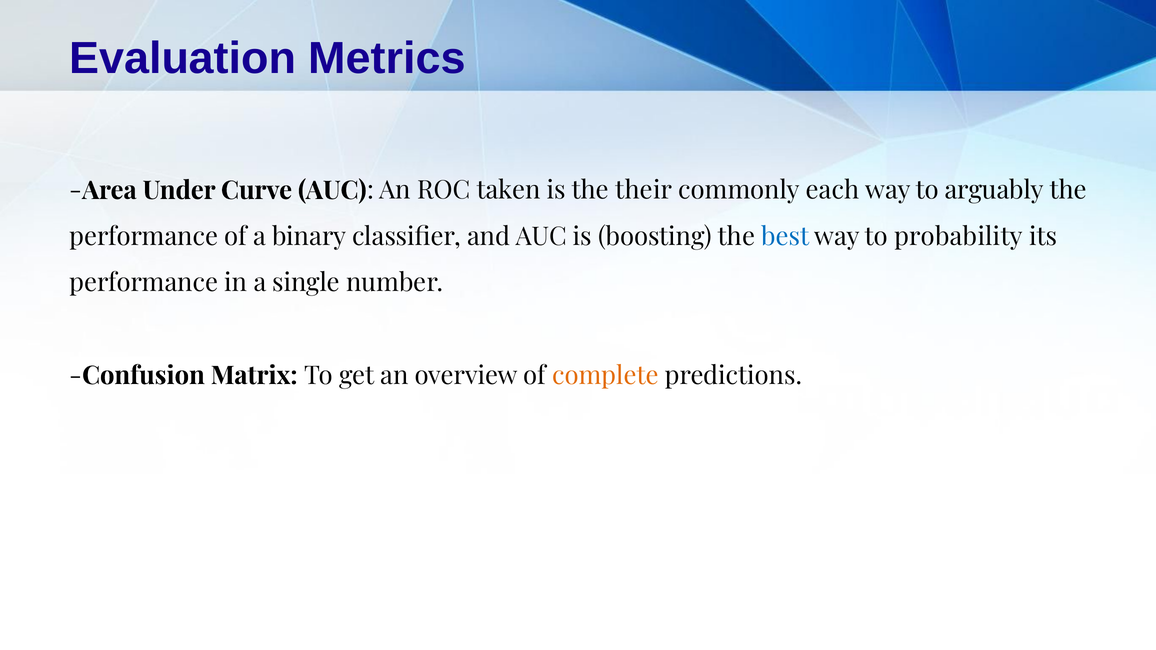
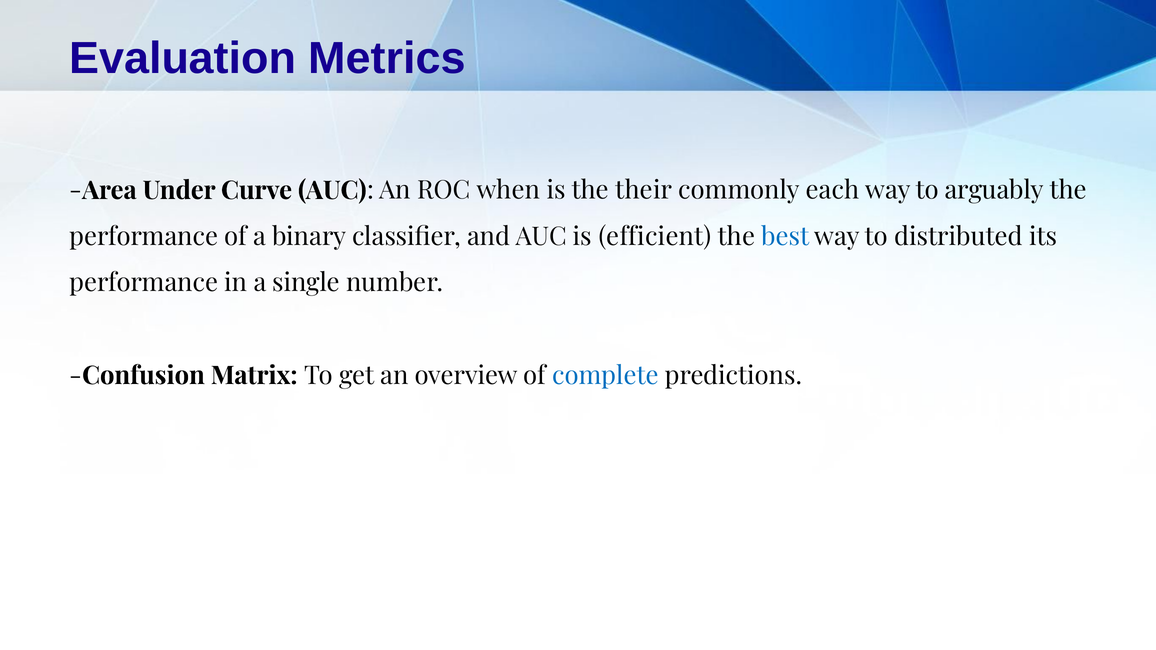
taken: taken -> when
boosting: boosting -> efficient
probability: probability -> distributed
complete colour: orange -> blue
